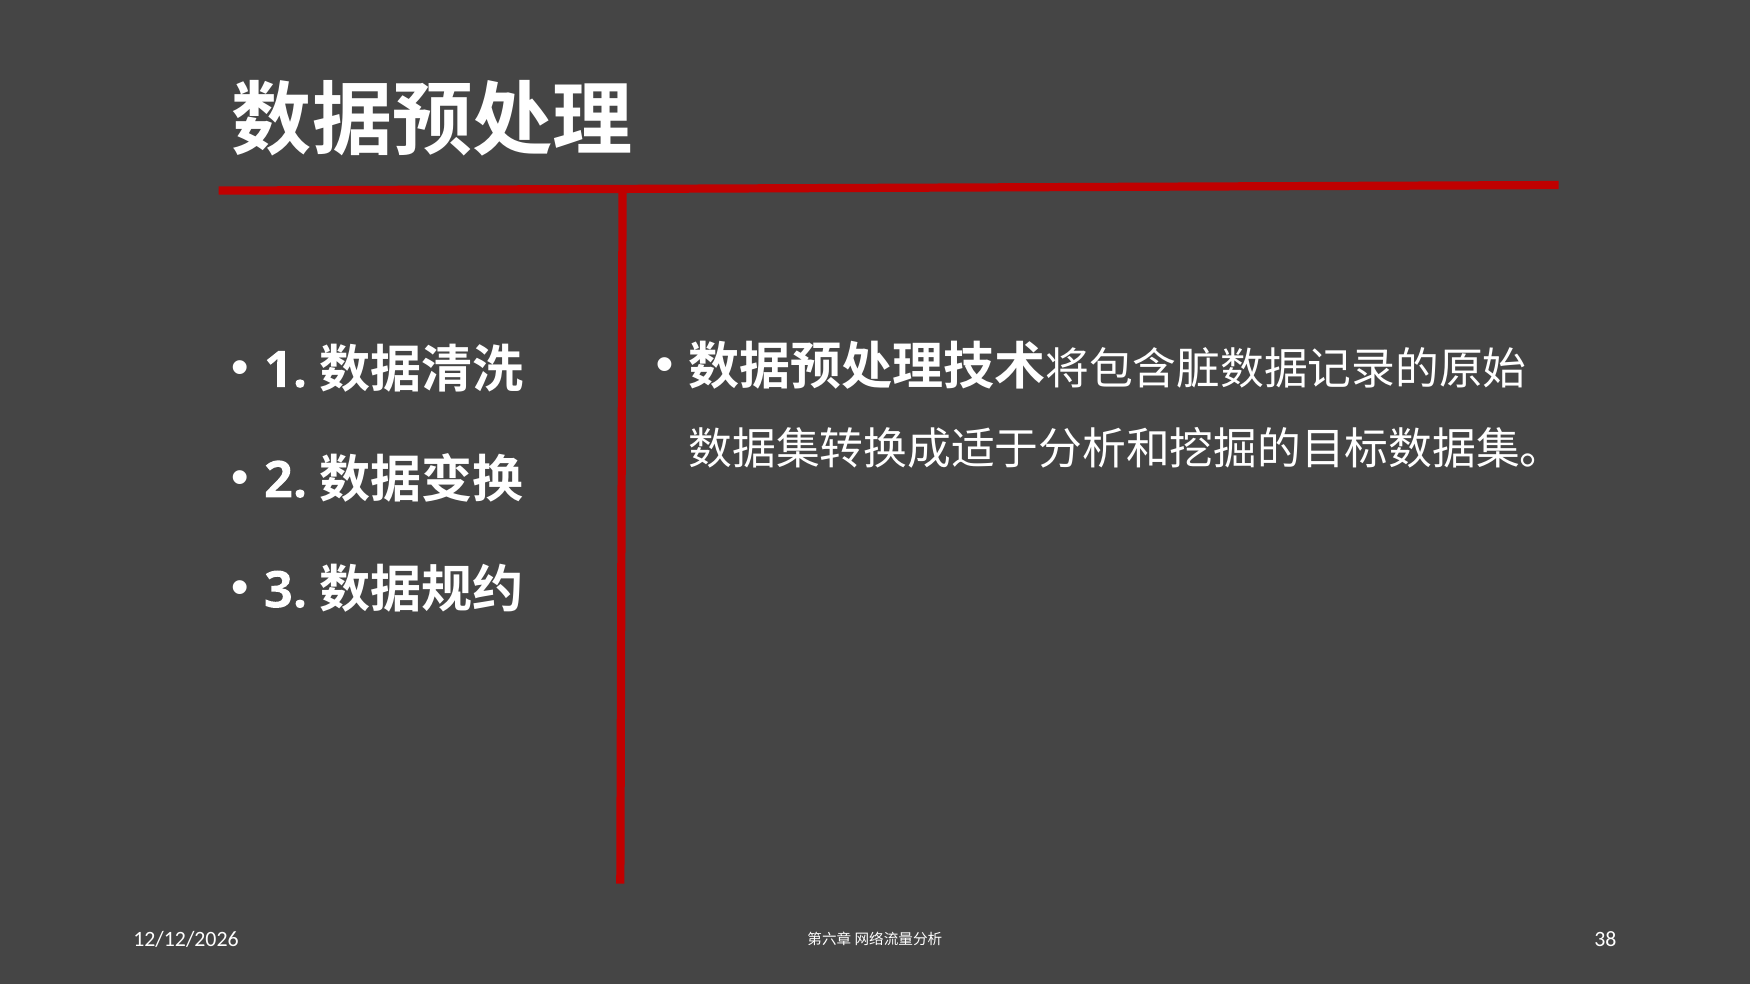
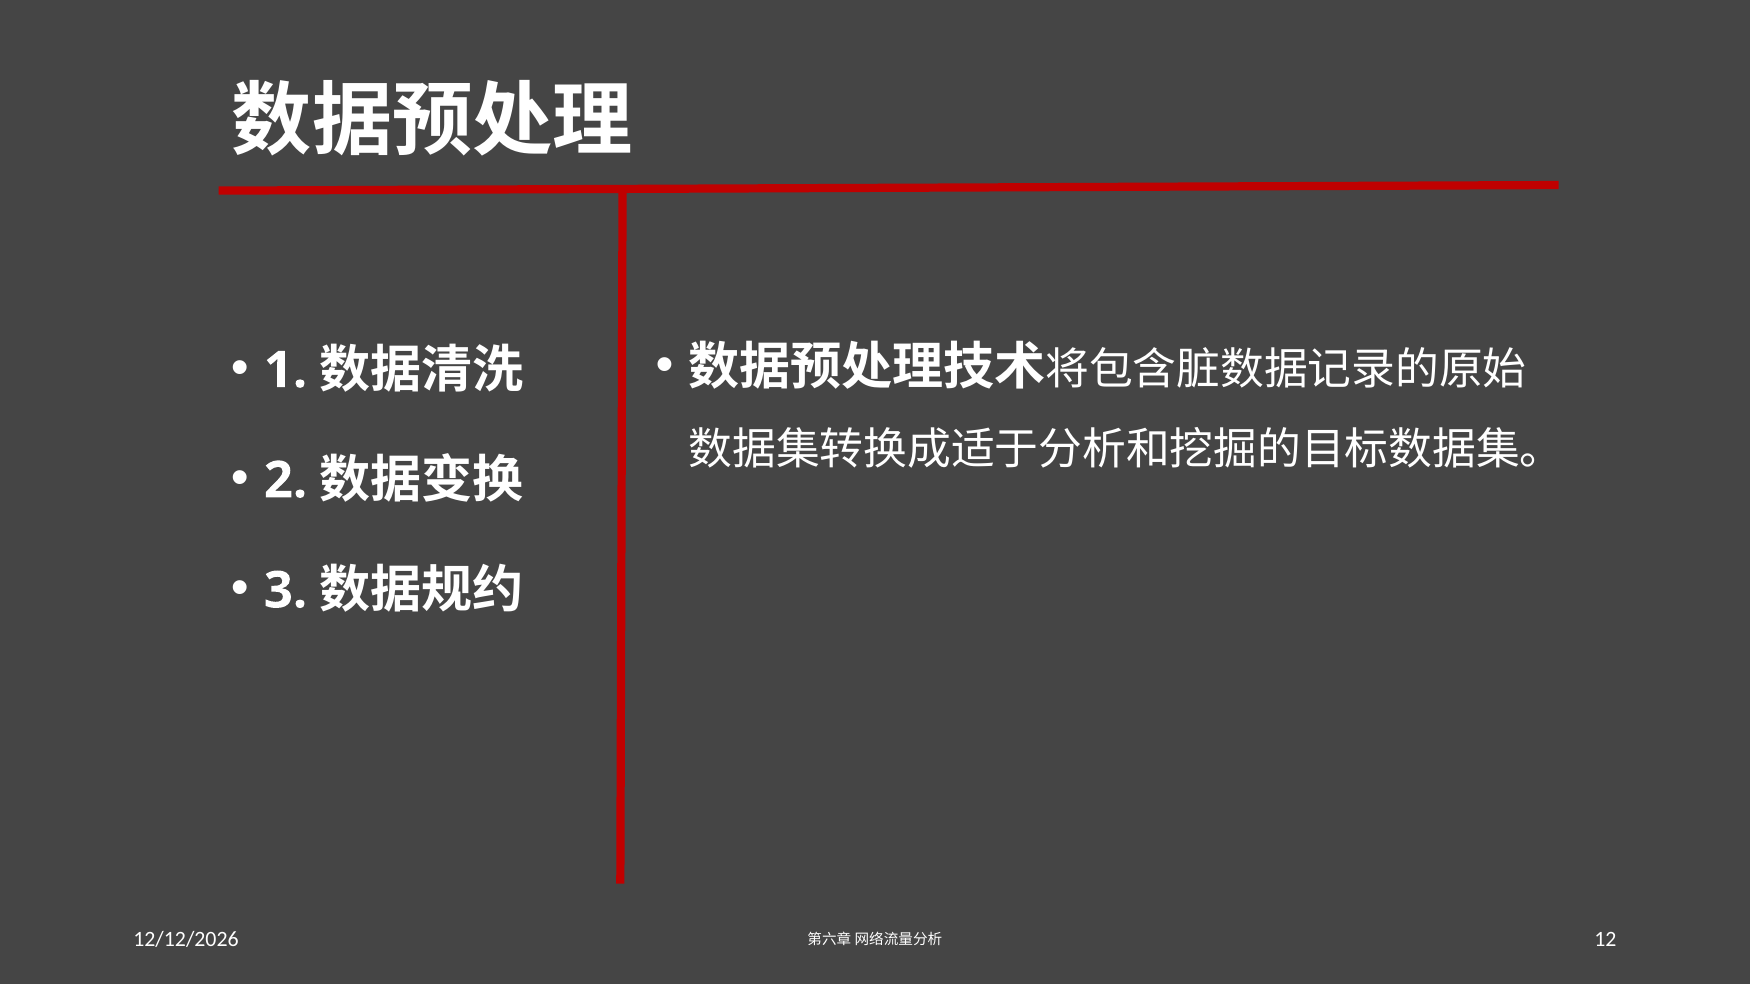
38: 38 -> 12
